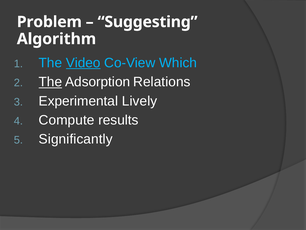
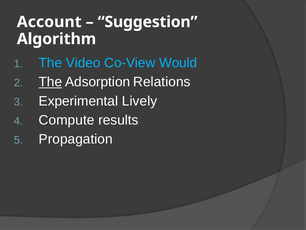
Problem: Problem -> Account
Suggesting: Suggesting -> Suggestion
Video underline: present -> none
Which: Which -> Would
Significantly: Significantly -> Propagation
